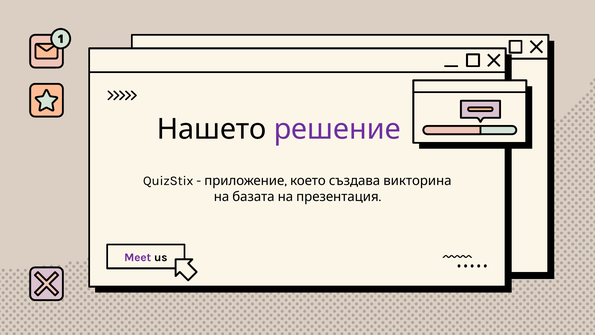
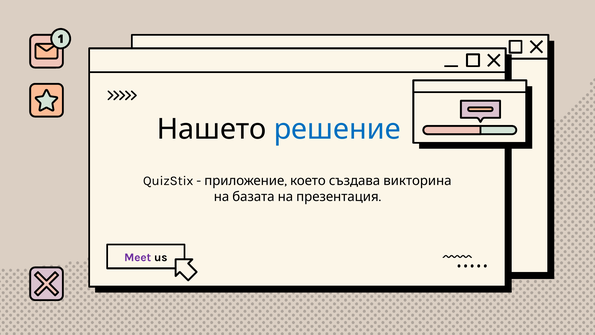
решение colour: purple -> blue
